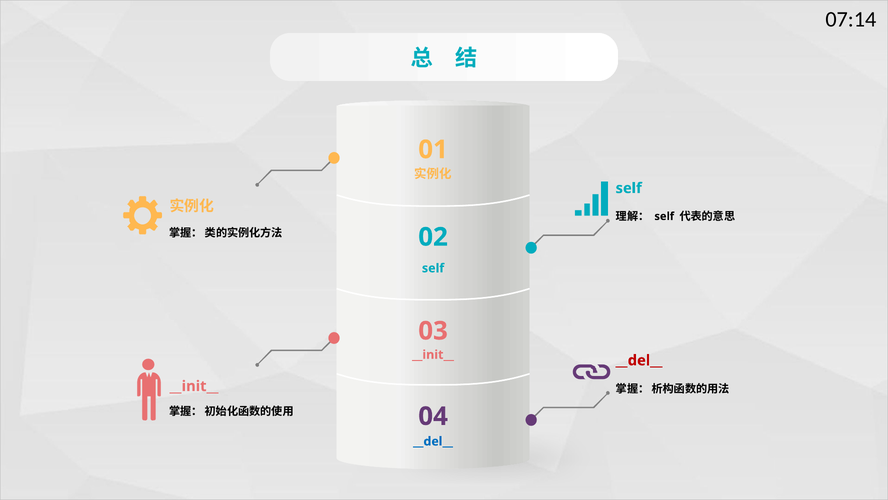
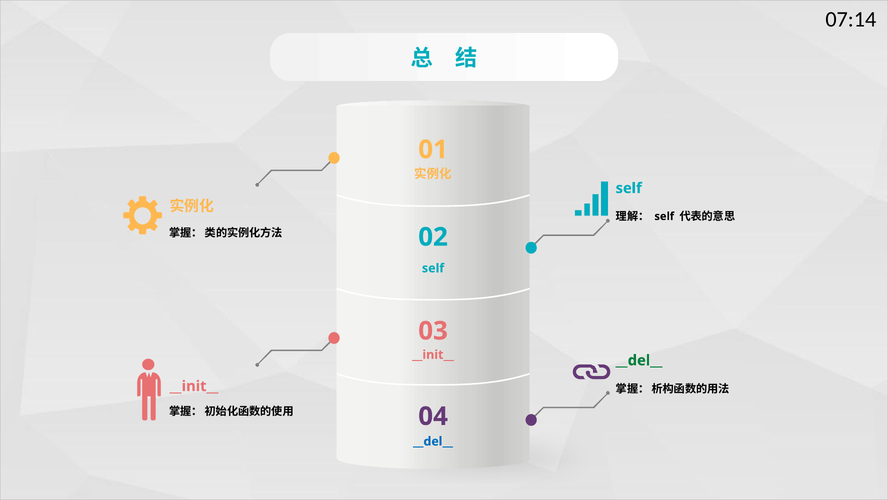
__del__ at (639, 360) colour: red -> green
